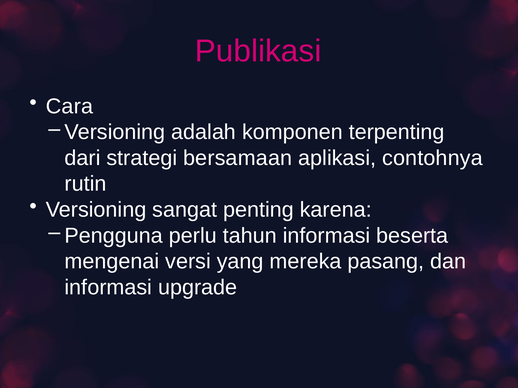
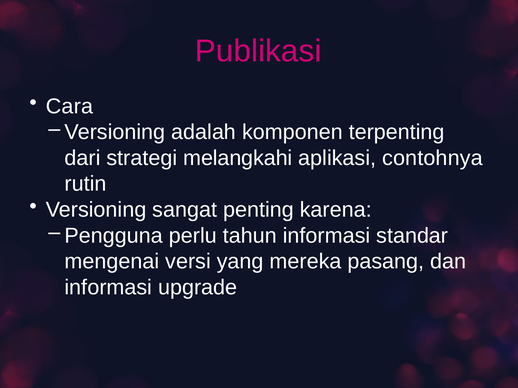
bersamaan: bersamaan -> melangkahi
beserta: beserta -> standar
